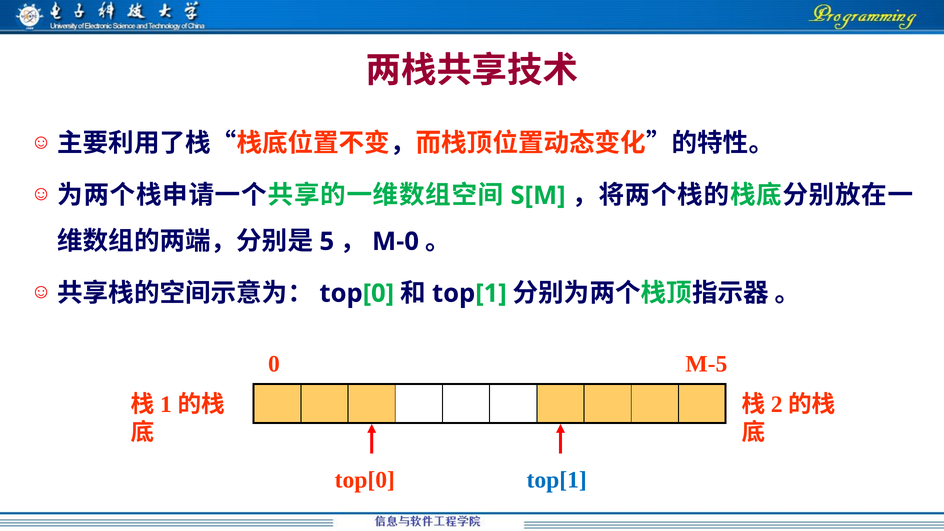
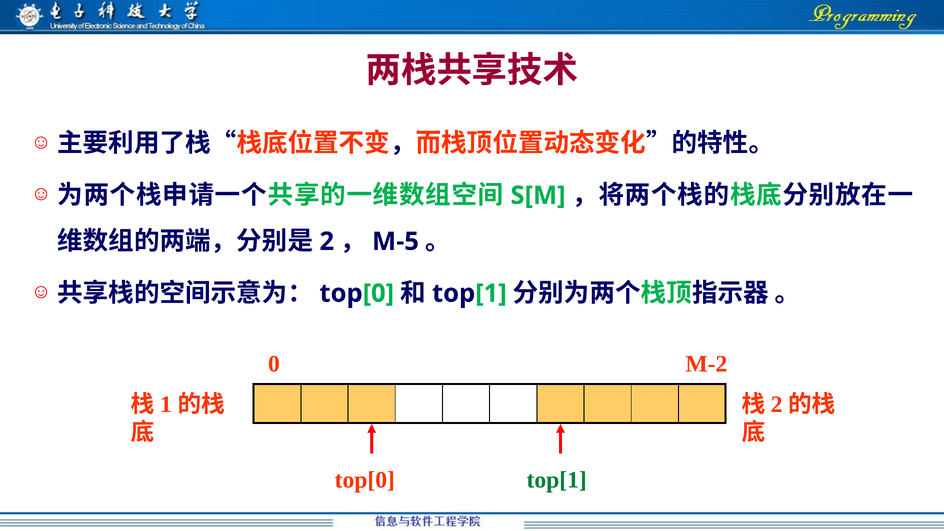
5: 5 -> 2
M-0: M-0 -> M-5
M-5: M-5 -> M-2
top[1 at (557, 480) colour: blue -> green
